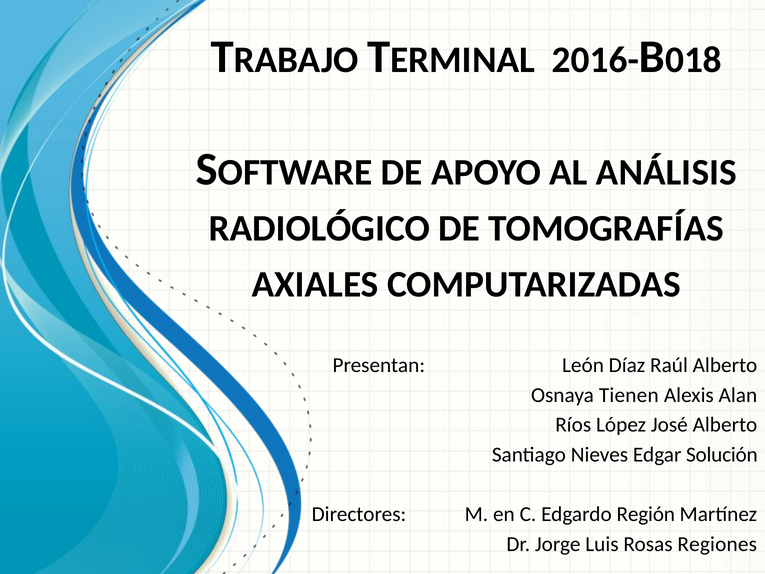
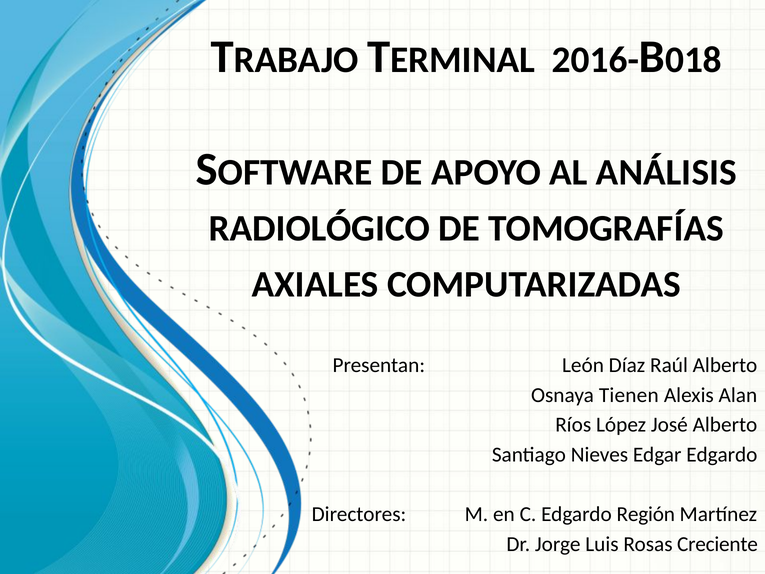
Edgar Solución: Solución -> Edgardo
Regiones: Regiones -> Creciente
